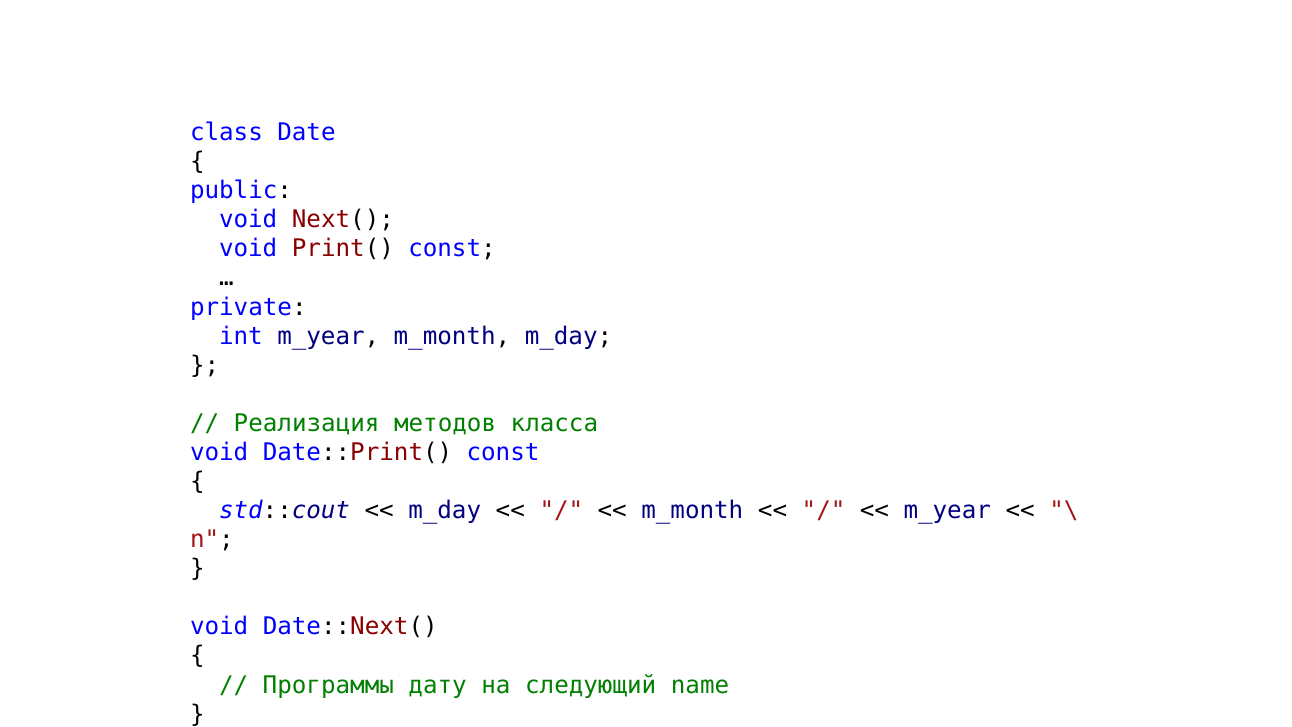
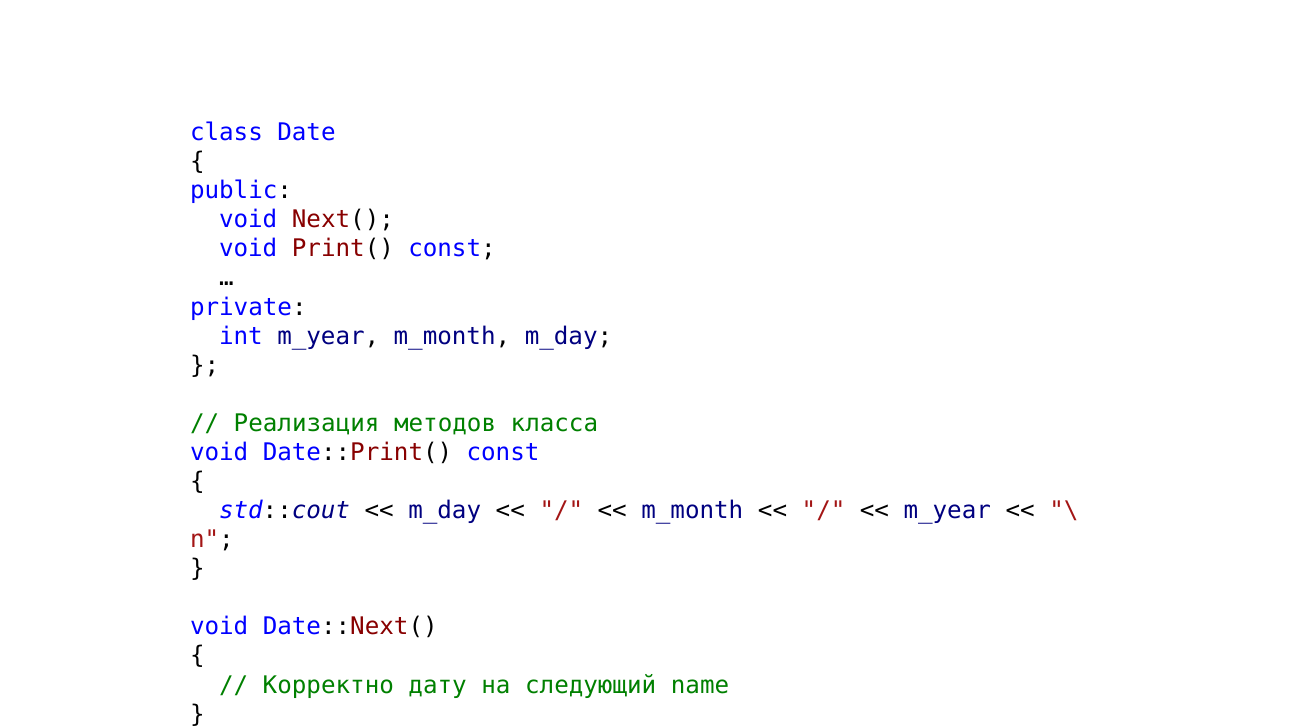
Программы: Программы -> Корректно
